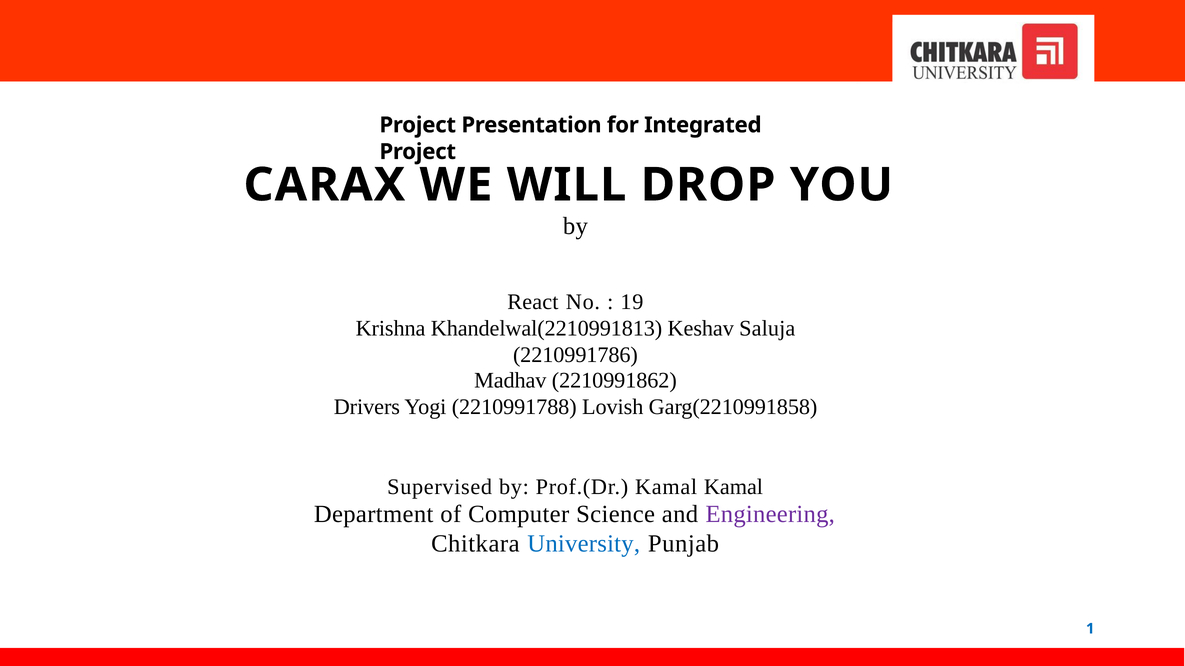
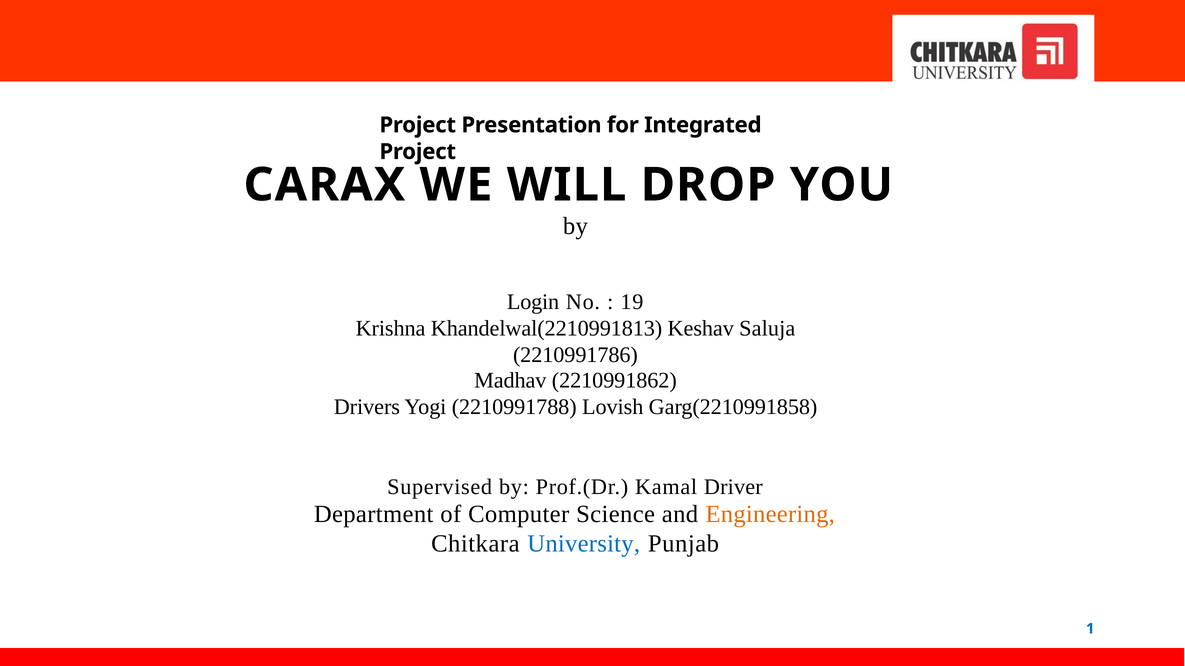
React: React -> Login
Kamal Kamal: Kamal -> Driver
Engineering colour: purple -> orange
